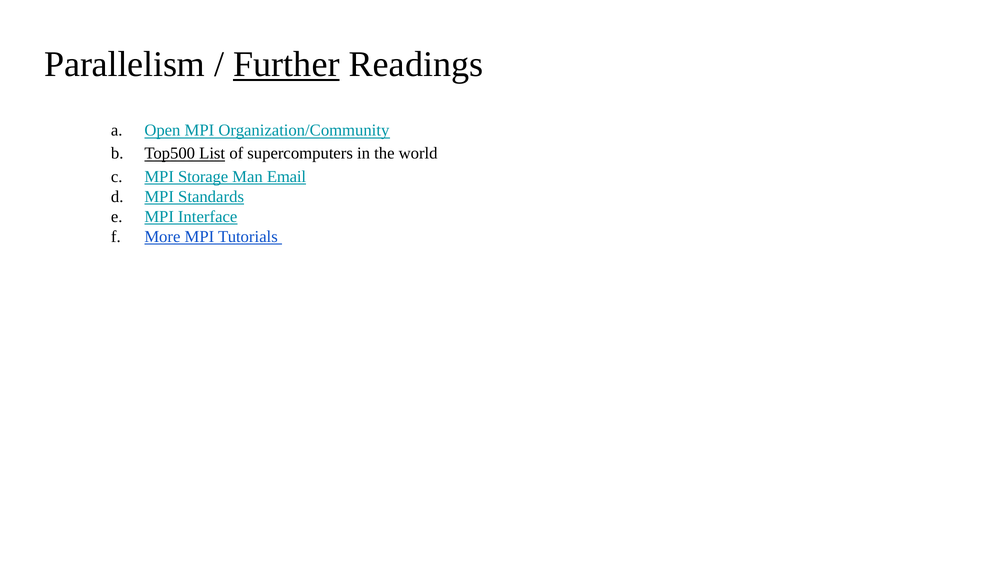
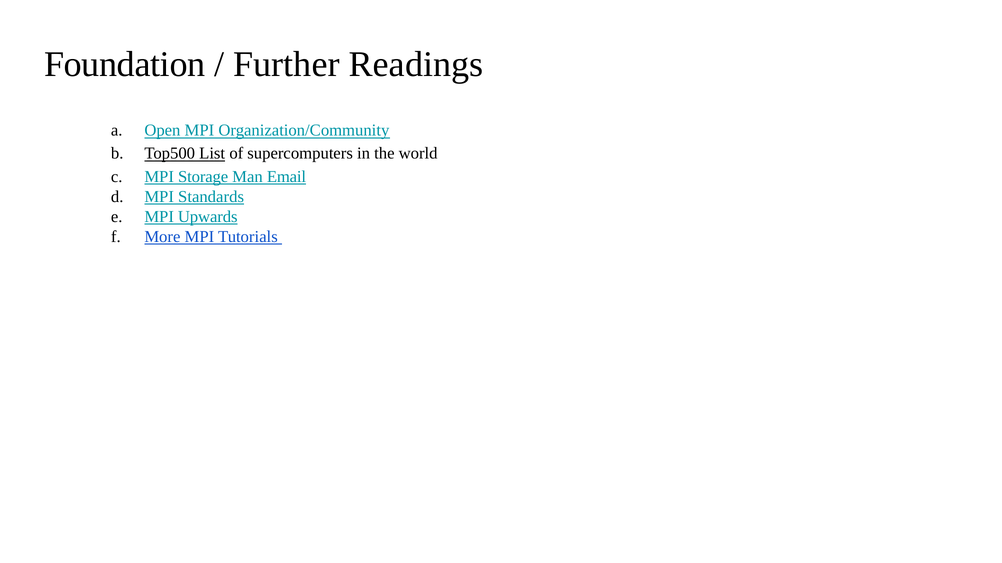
Parallelism: Parallelism -> Foundation
Further underline: present -> none
Interface: Interface -> Upwards
